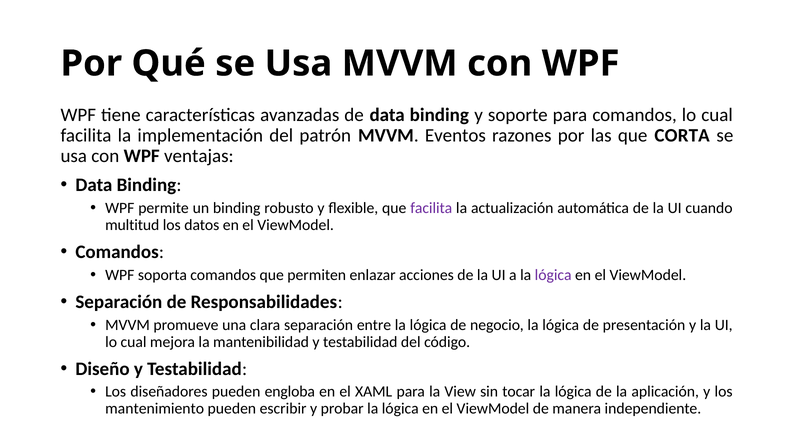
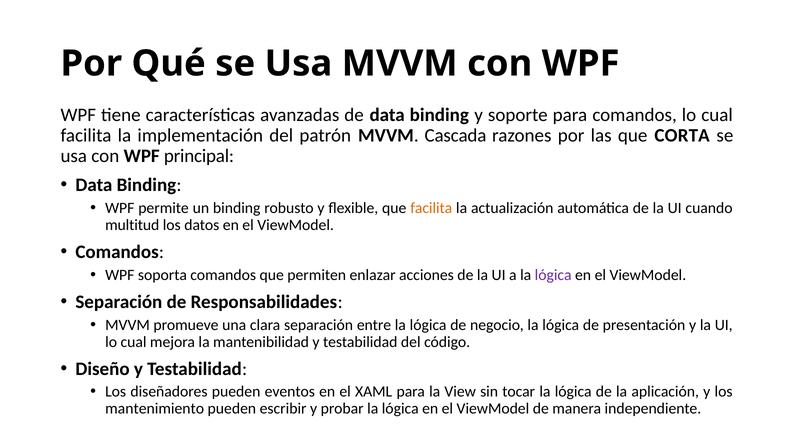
Eventos: Eventos -> Cascada
ventajas: ventajas -> principal
facilita at (431, 208) colour: purple -> orange
engloba: engloba -> eventos
